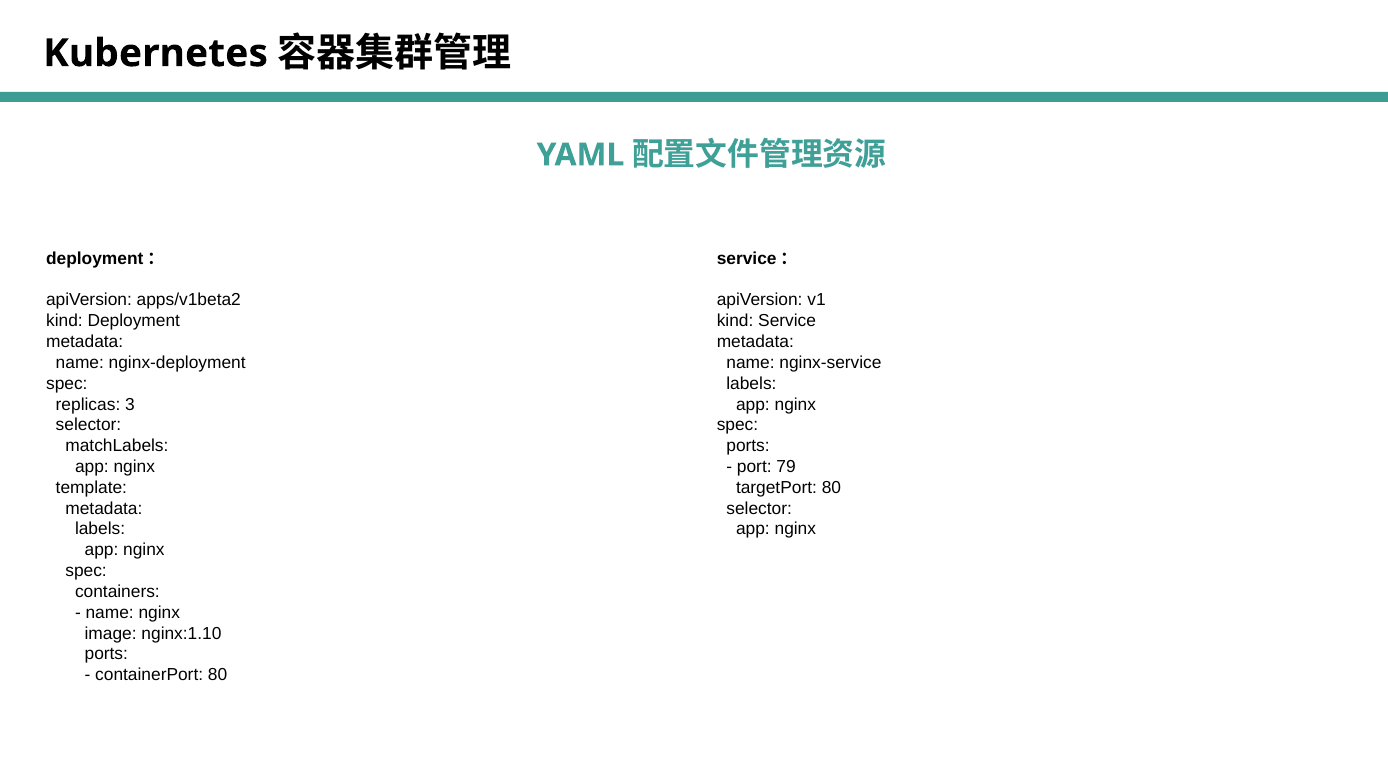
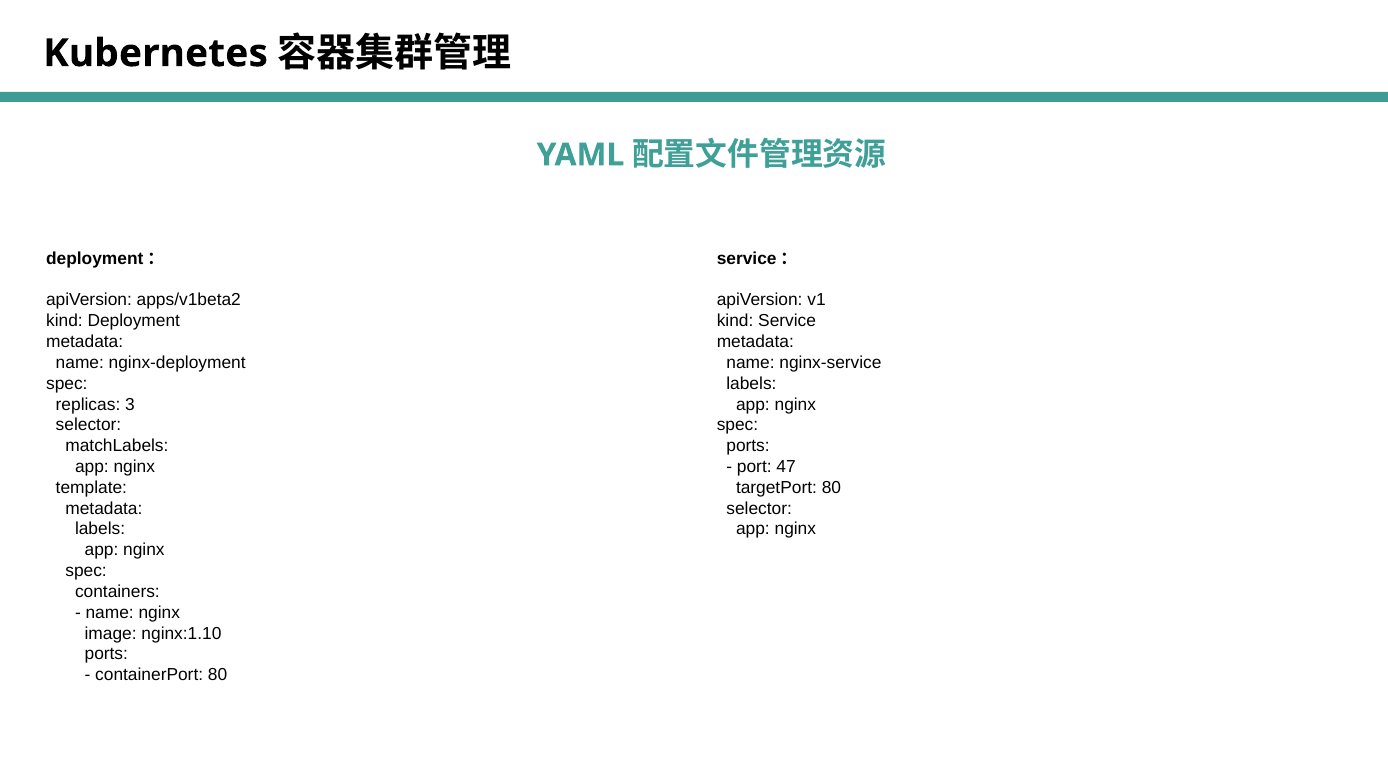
79: 79 -> 47
